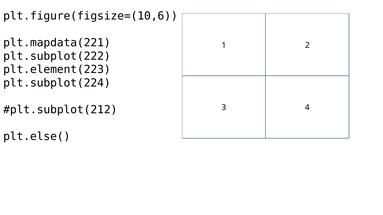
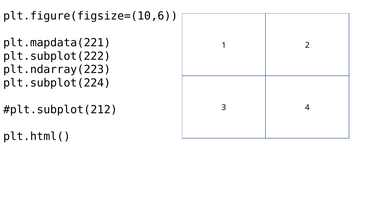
plt.element(223: plt.element(223 -> plt.ndarray(223
plt.else(: plt.else( -> plt.html(
